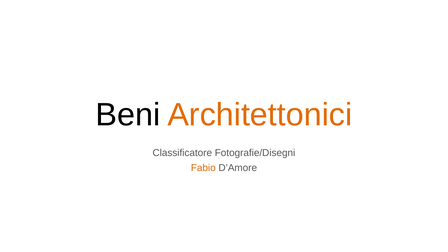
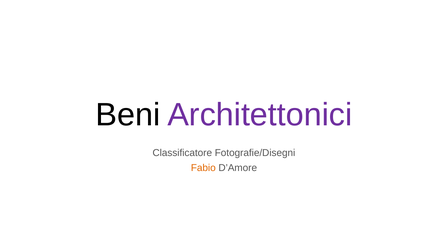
Architettonici colour: orange -> purple
